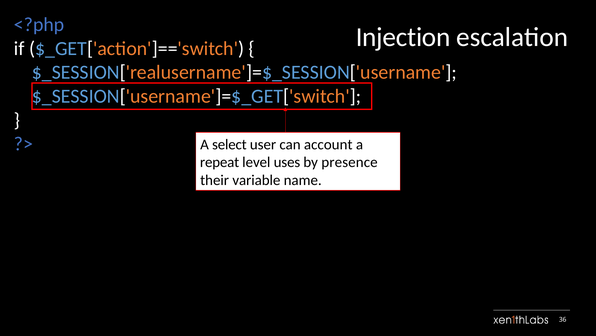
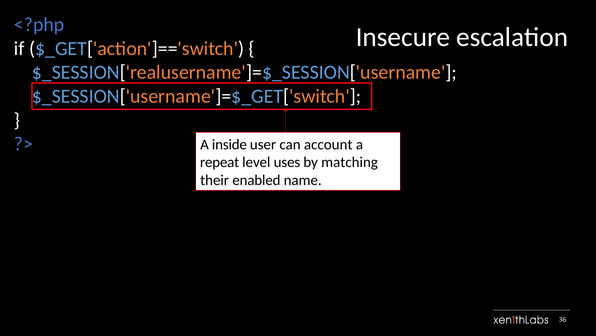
Injection: Injection -> Insecure
select: select -> inside
presence: presence -> matching
variable: variable -> enabled
